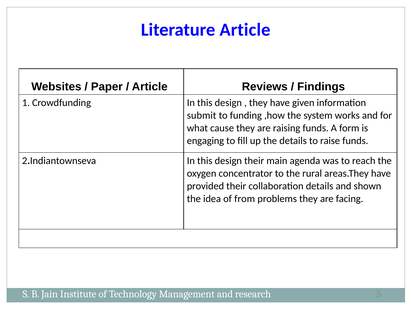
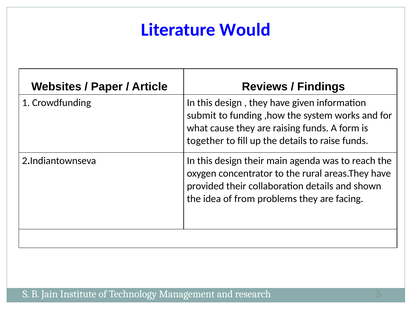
Literature Article: Article -> Would
engaging: engaging -> together
